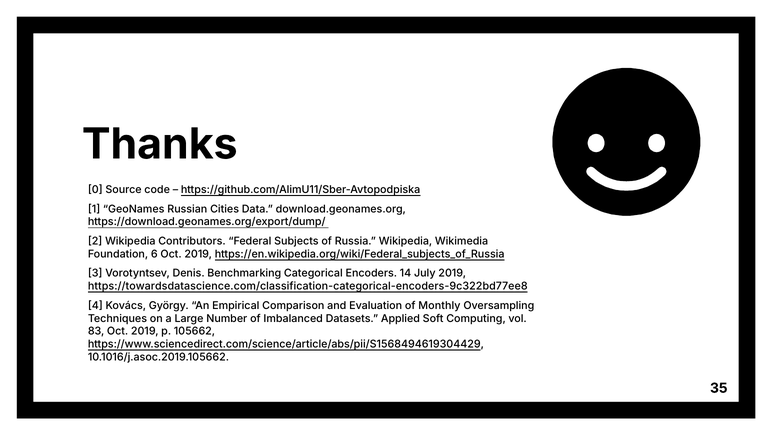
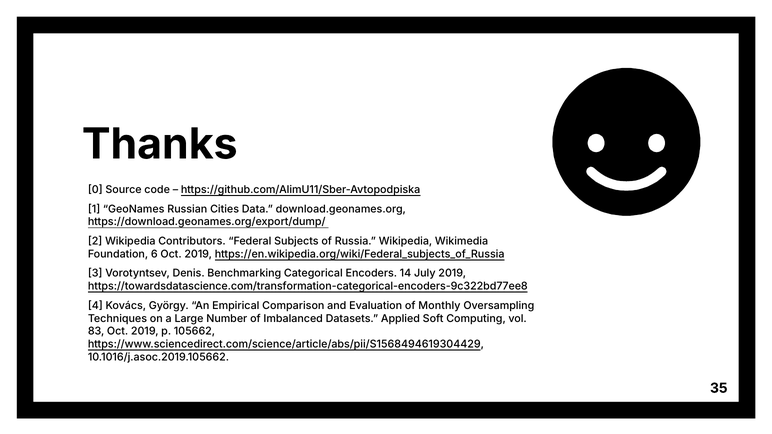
https://towardsdatascience.com/classification-categorical-encoders-9c322bd77ee8: https://towardsdatascience.com/classification-categorical-encoders-9c322bd77ee8 -> https://towardsdatascience.com/transformation-categorical-encoders-9c322bd77ee8
